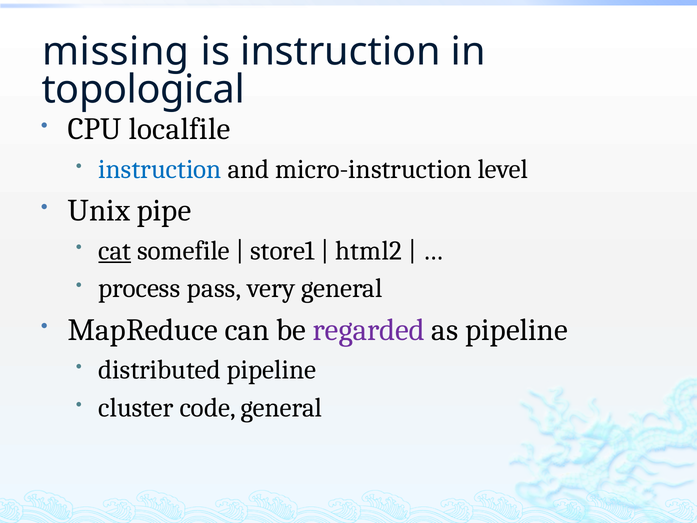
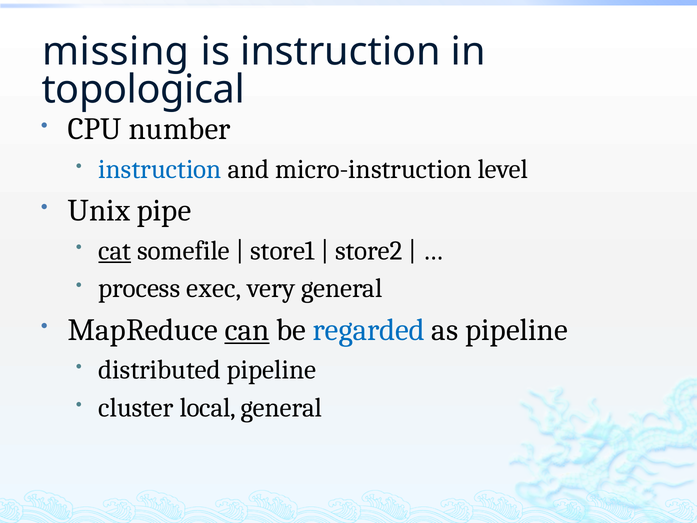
localfile: localfile -> number
html2: html2 -> store2
pass: pass -> exec
can underline: none -> present
regarded colour: purple -> blue
code: code -> local
